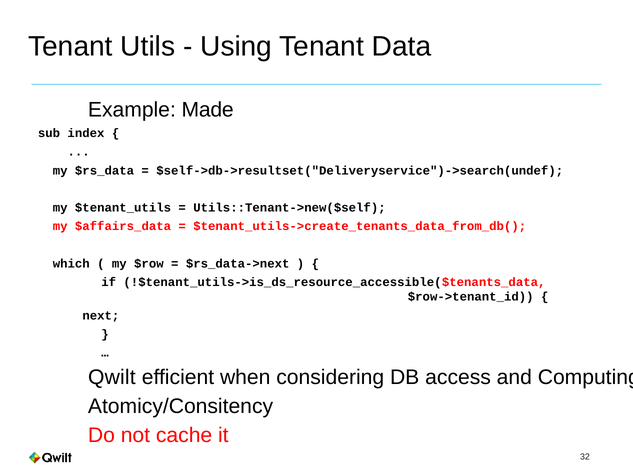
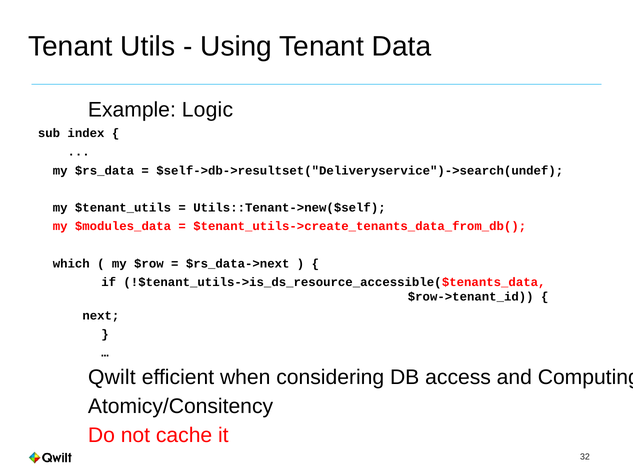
Made: Made -> Logic
$affairs_data: $affairs_data -> $modules_data
